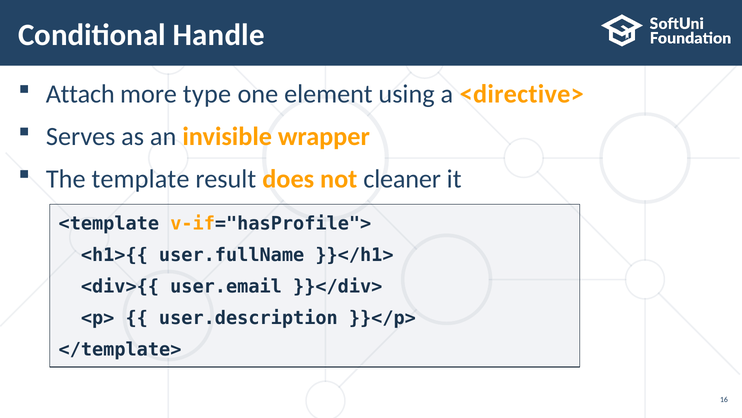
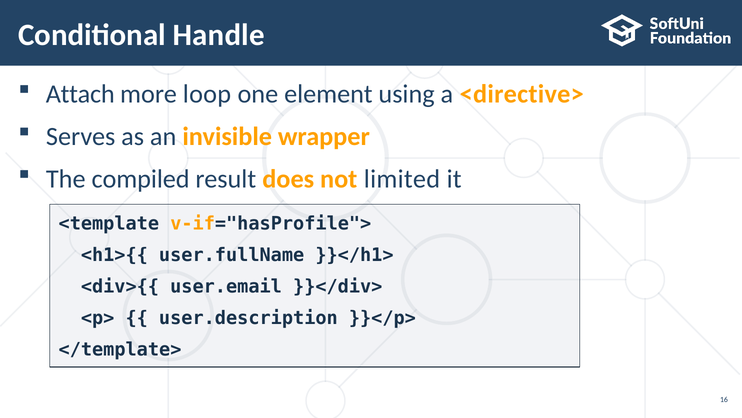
type: type -> loop
template: template -> compiled
cleaner: cleaner -> limited
